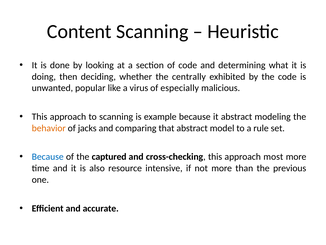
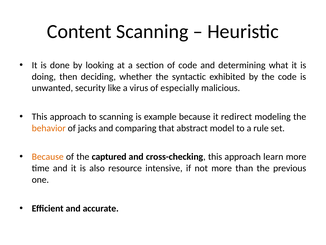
centrally: centrally -> syntactic
popular: popular -> security
it abstract: abstract -> redirect
Because at (48, 157) colour: blue -> orange
most: most -> learn
